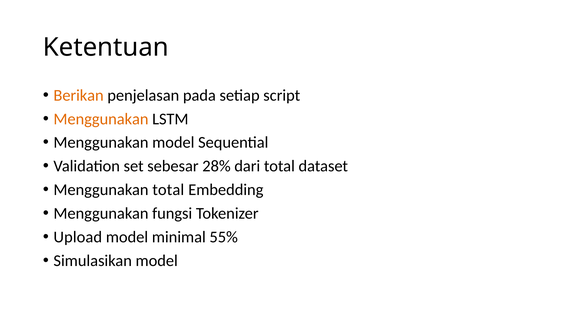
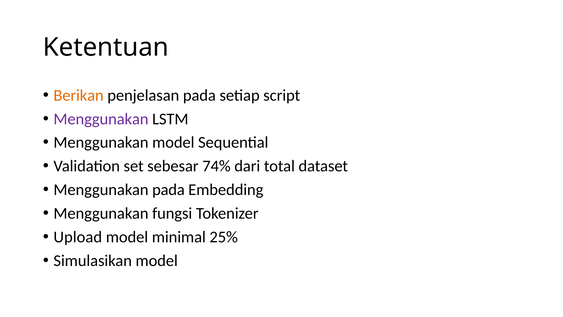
Menggunakan at (101, 119) colour: orange -> purple
28%: 28% -> 74%
Menggunakan total: total -> pada
55%: 55% -> 25%
